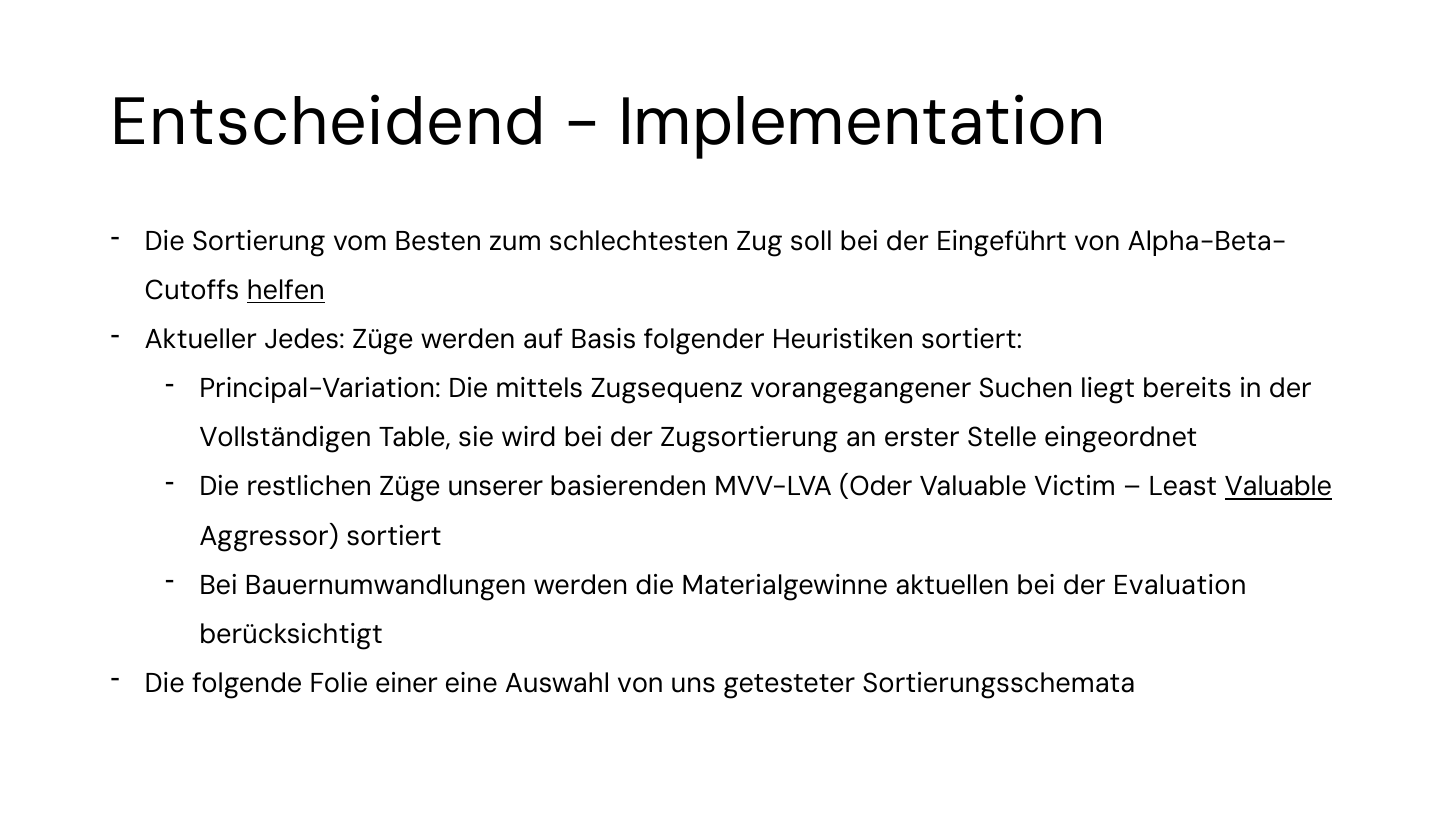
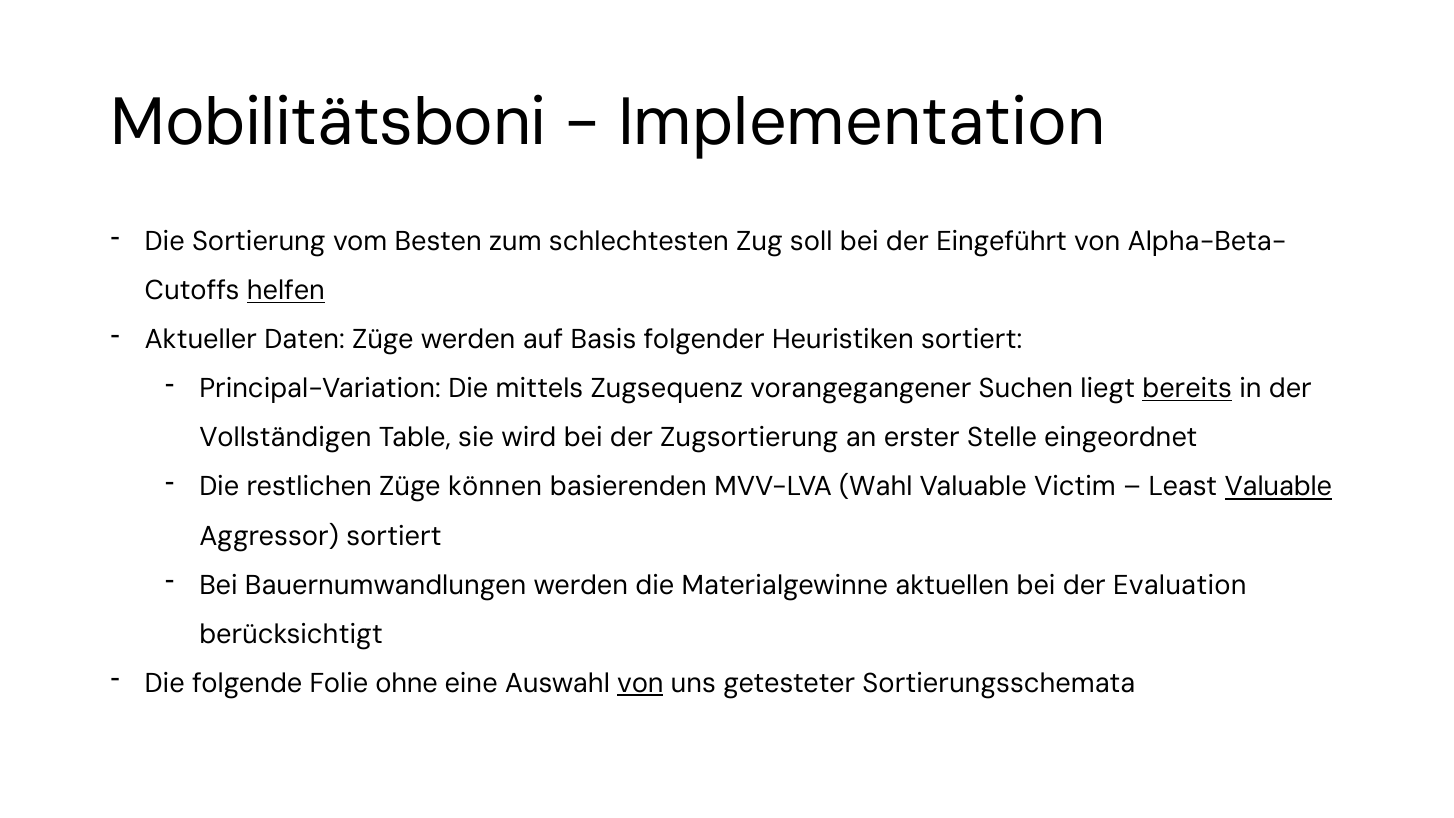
Entscheidend: Entscheidend -> Mobilitätsboni
Jedes: Jedes -> Daten
bereits underline: none -> present
unserer: unserer -> können
Oder: Oder -> Wahl
einer: einer -> ohne
von at (640, 683) underline: none -> present
